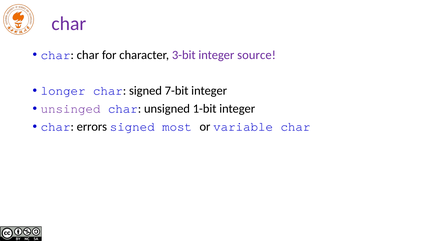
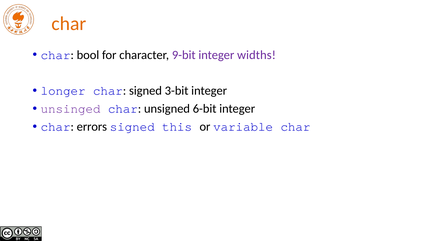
char at (69, 24) colour: purple -> orange
char char: char -> bool
3-bit: 3-bit -> 9-bit
source: source -> widths
7-bit: 7-bit -> 3-bit
1-bit: 1-bit -> 6-bit
most: most -> this
